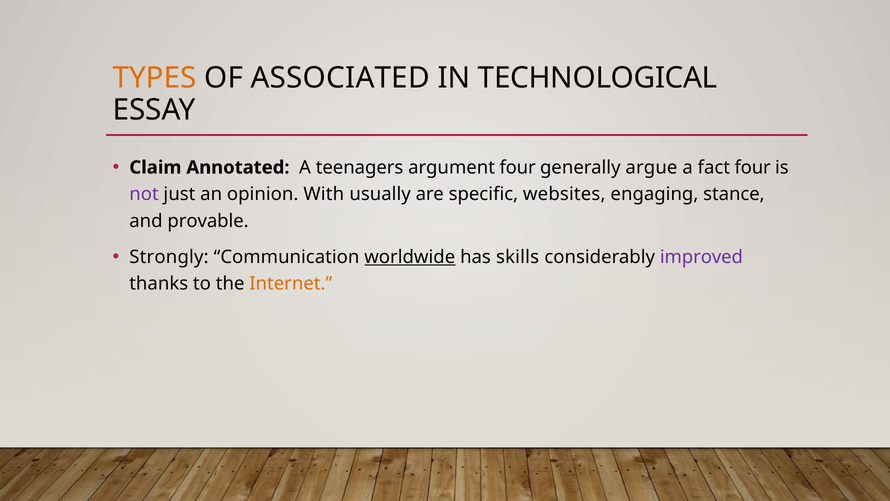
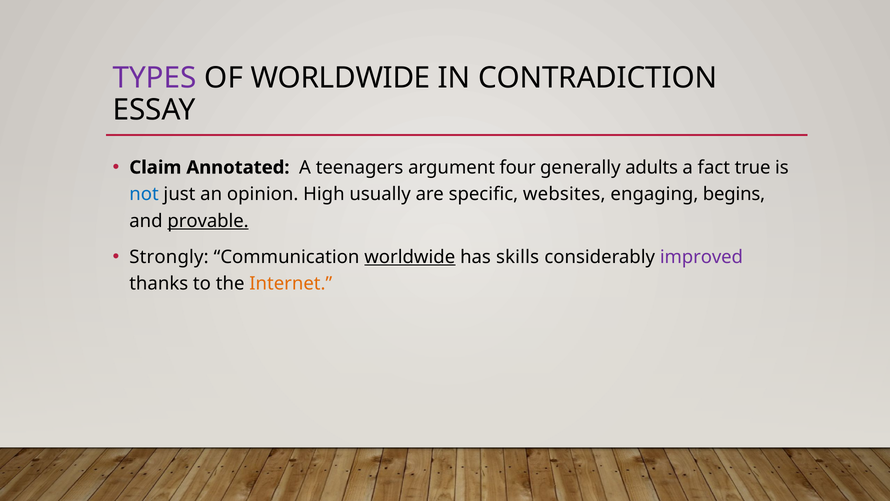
TYPES colour: orange -> purple
OF ASSOCIATED: ASSOCIATED -> WORLDWIDE
TECHNOLOGICAL: TECHNOLOGICAL -> CONTRADICTION
argue: argue -> adults
fact four: four -> true
not colour: purple -> blue
With: With -> High
stance: stance -> begins
provable underline: none -> present
